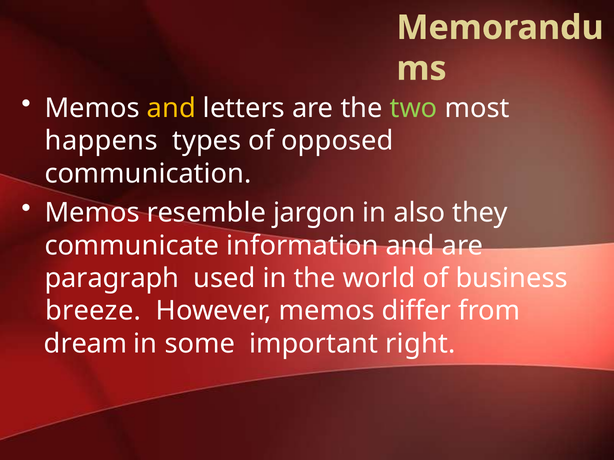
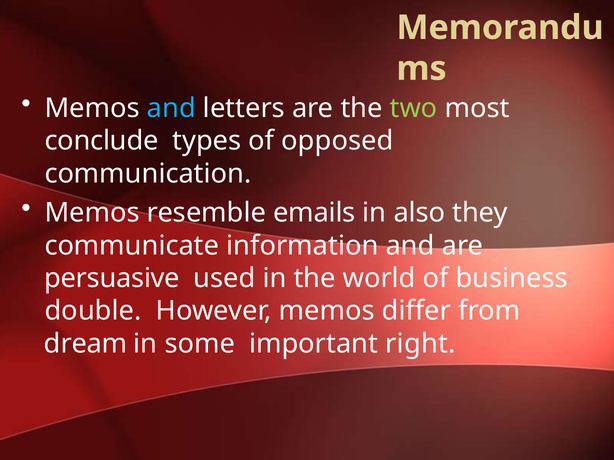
and at (171, 108) colour: yellow -> light blue
happens: happens -> conclude
jargon: jargon -> emails
paragraph: paragraph -> persuasive
breeze: breeze -> double
